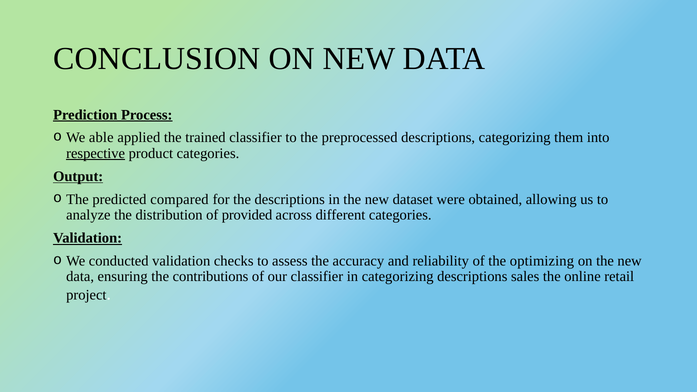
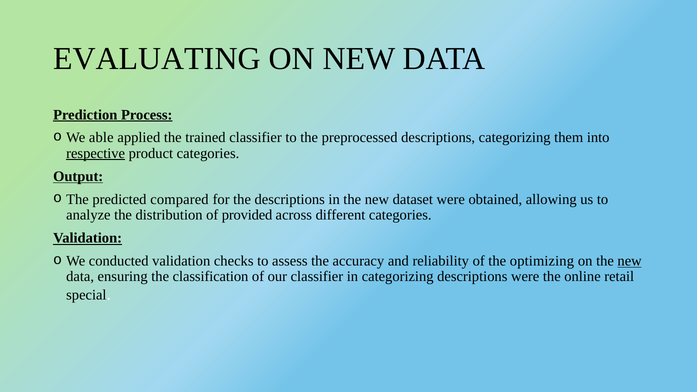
CONCLUSION: CONCLUSION -> EVALUATING
new at (630, 261) underline: none -> present
contributions: contributions -> classification
descriptions sales: sales -> were
project: project -> special
